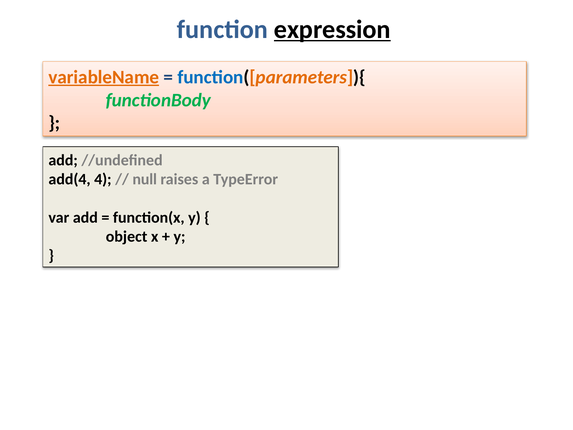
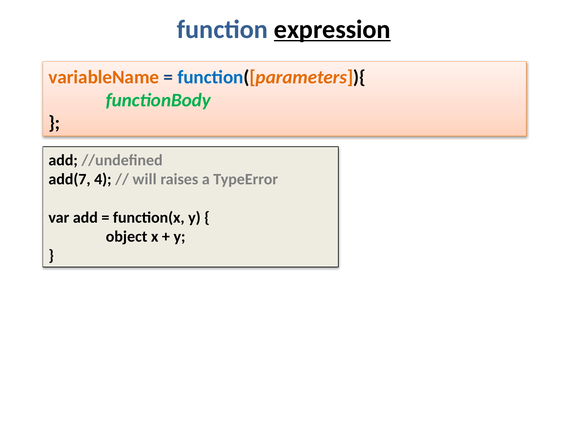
variableName underline: present -> none
add(4: add(4 -> add(7
null: null -> will
